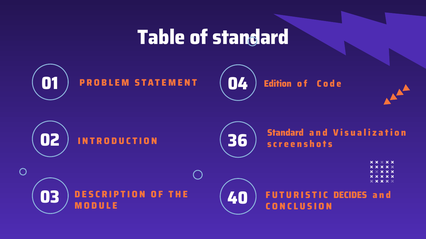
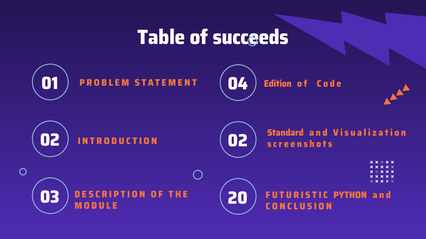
of standard: standard -> succeeds
02 36: 36 -> 02
40: 40 -> 20
DECIDES: DECIDES -> PYTHON
